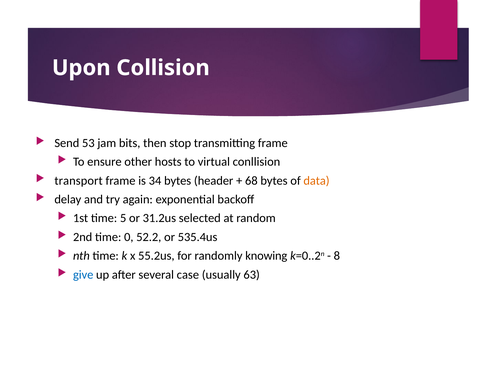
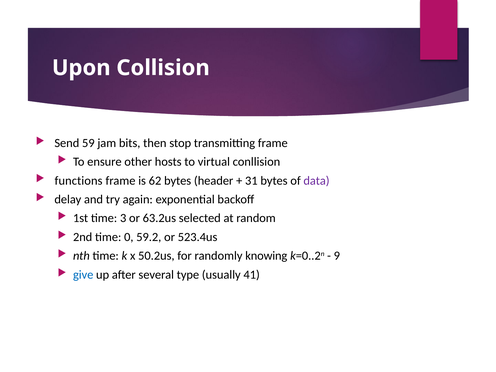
53: 53 -> 59
transport: transport -> functions
34: 34 -> 62
68: 68 -> 31
data colour: orange -> purple
5: 5 -> 3
31.2us: 31.2us -> 63.2us
52.2: 52.2 -> 59.2
535.4us: 535.4us -> 523.4us
55.2us: 55.2us -> 50.2us
8: 8 -> 9
case: case -> type
63: 63 -> 41
